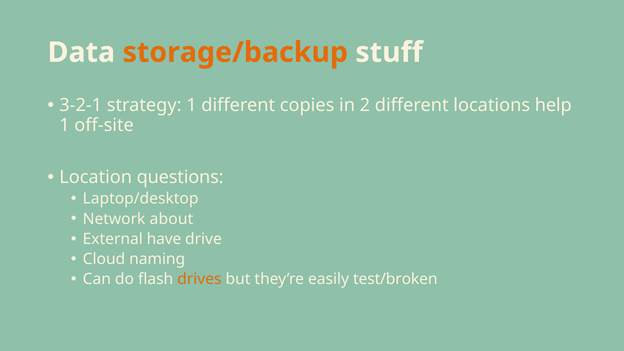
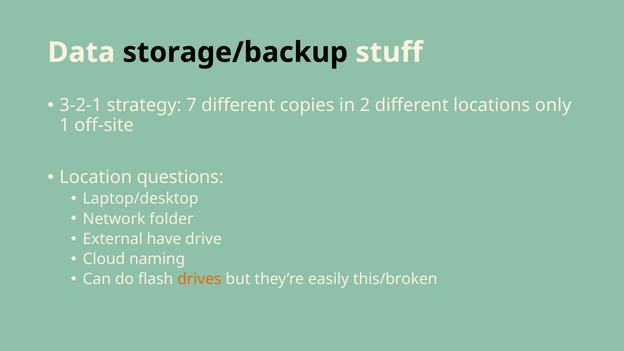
storage/backup colour: orange -> black
strategy 1: 1 -> 7
help: help -> only
about: about -> folder
test/broken: test/broken -> this/broken
